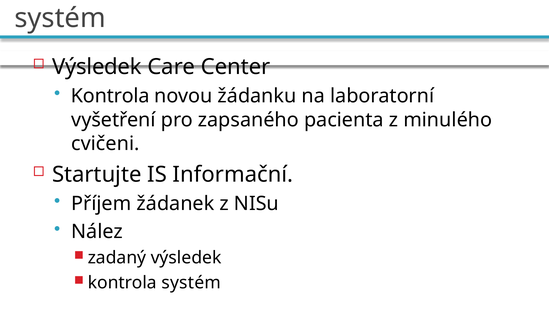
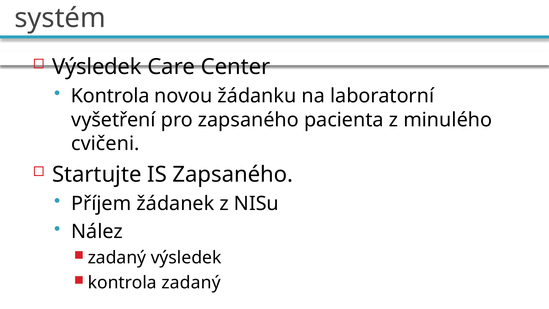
IS Informační: Informační -> Zapsaného
kontrola systém: systém -> zadaný
